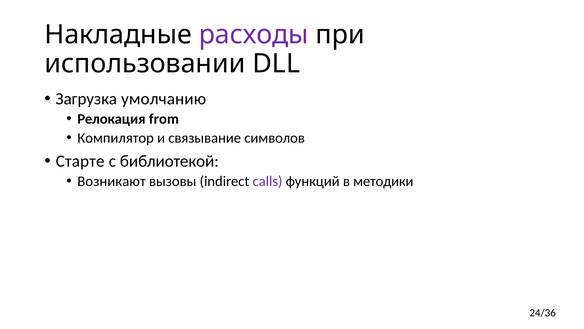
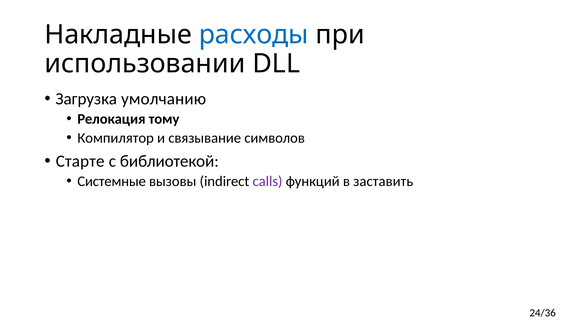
расходы colour: purple -> blue
from: from -> тому
Возникают: Возникают -> Системные
методики: методики -> заставить
